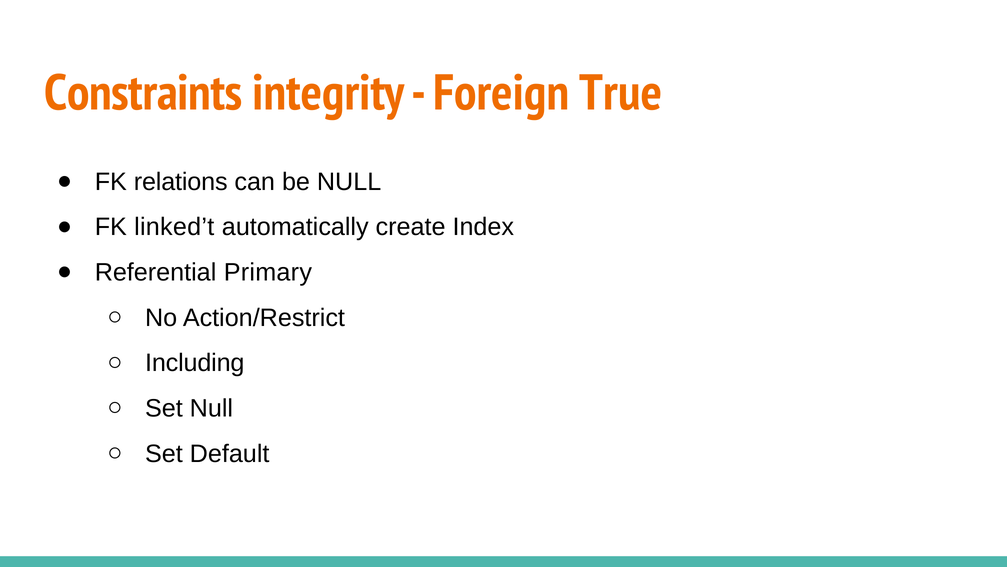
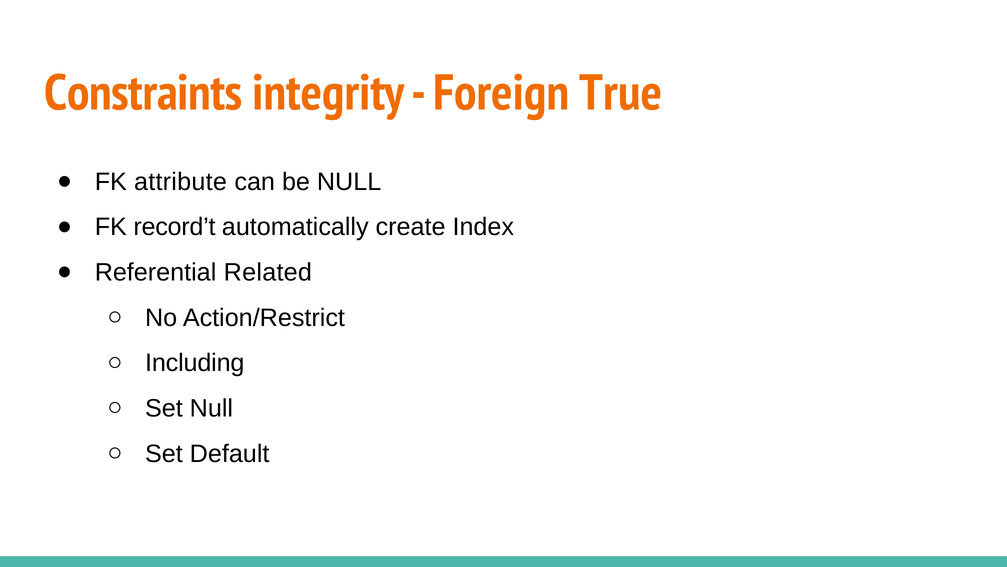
relations: relations -> attribute
linked’t: linked’t -> record’t
Primary: Primary -> Related
